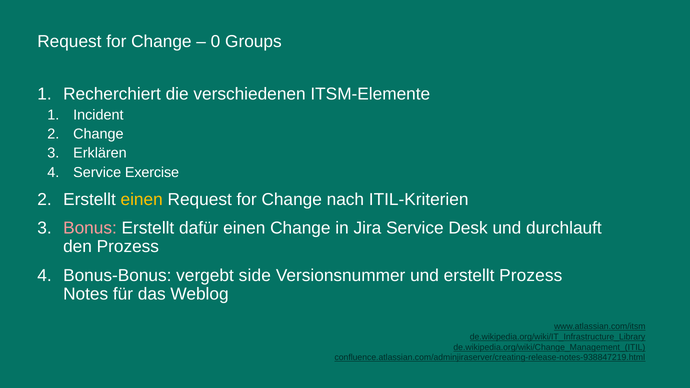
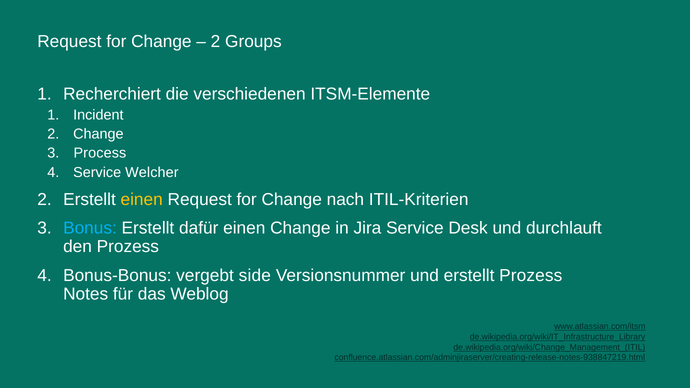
0 at (216, 42): 0 -> 2
Erklären: Erklären -> Process
Exercise: Exercise -> Welcher
Bonus colour: pink -> light blue
